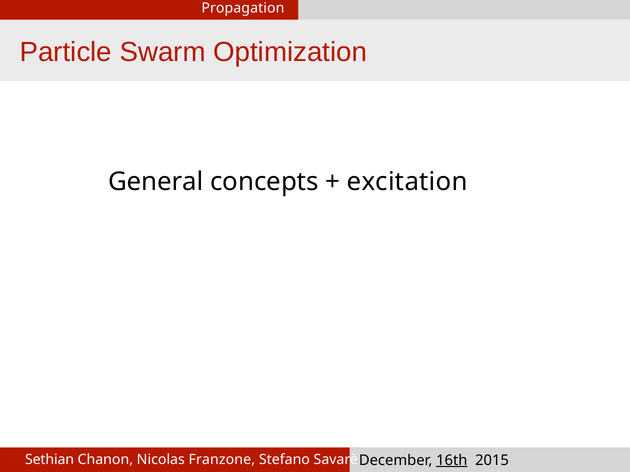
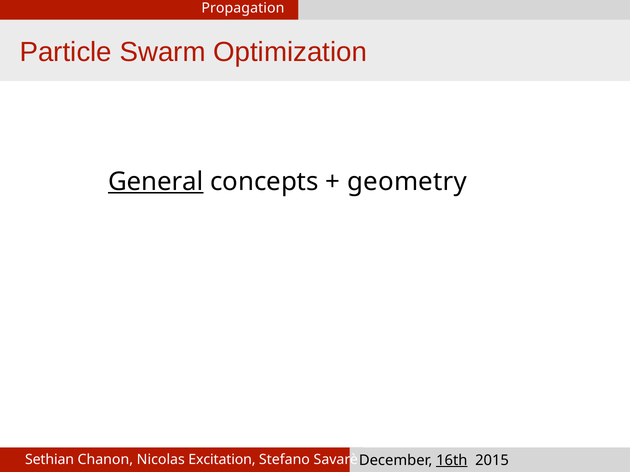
General underline: none -> present
excitation: excitation -> geometry
Franzone: Franzone -> Excitation
